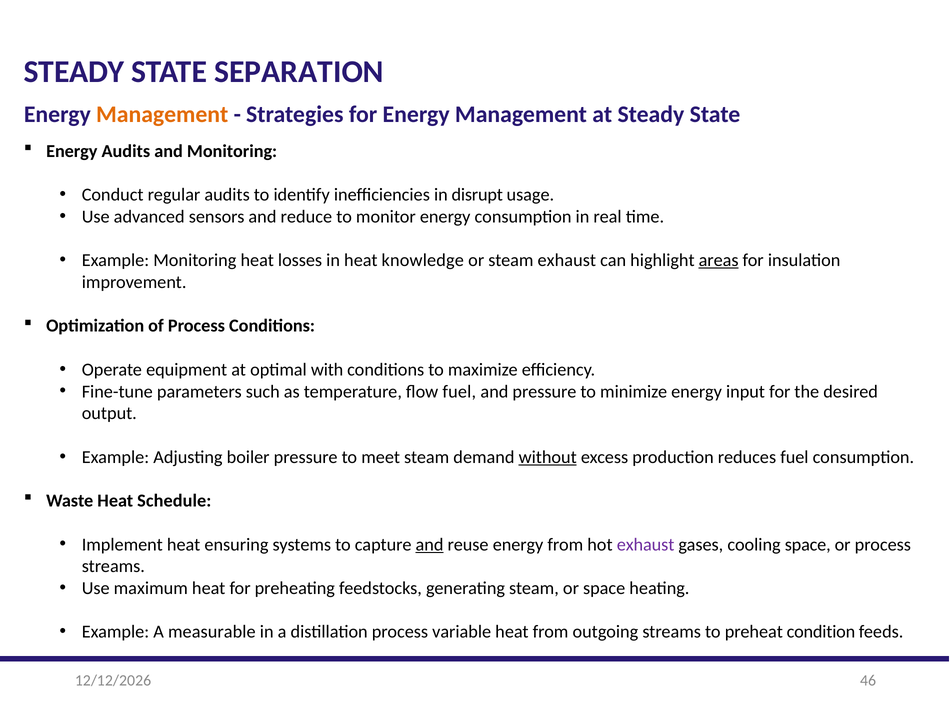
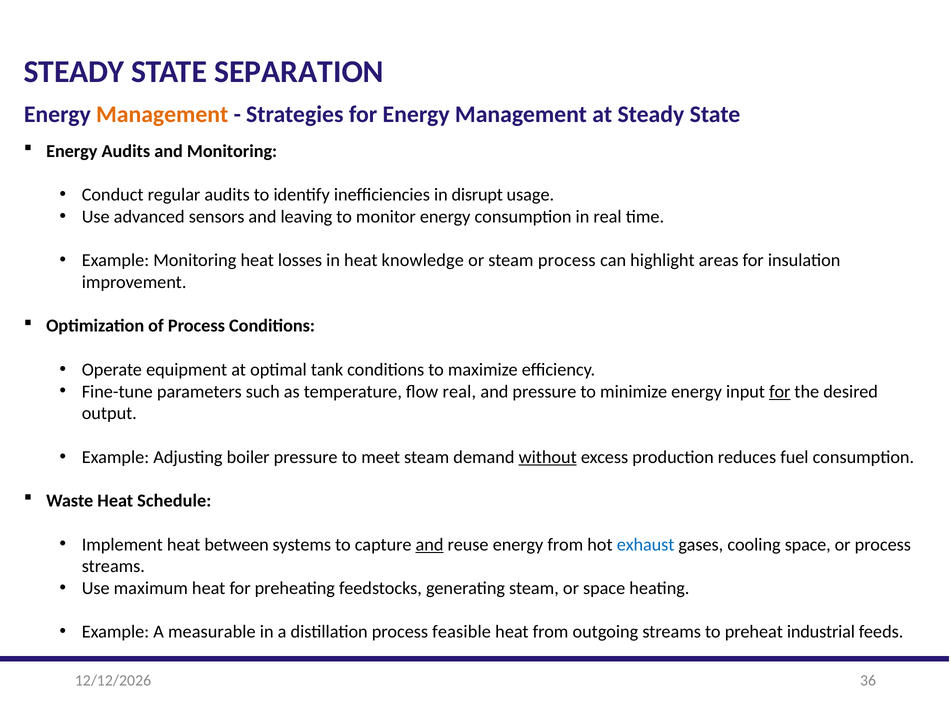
reduce: reduce -> leaving
steam exhaust: exhaust -> process
areas underline: present -> none
with: with -> tank
flow fuel: fuel -> real
for at (780, 392) underline: none -> present
ensuring: ensuring -> between
exhaust at (646, 545) colour: purple -> blue
variable: variable -> feasible
condition: condition -> industrial
46: 46 -> 36
